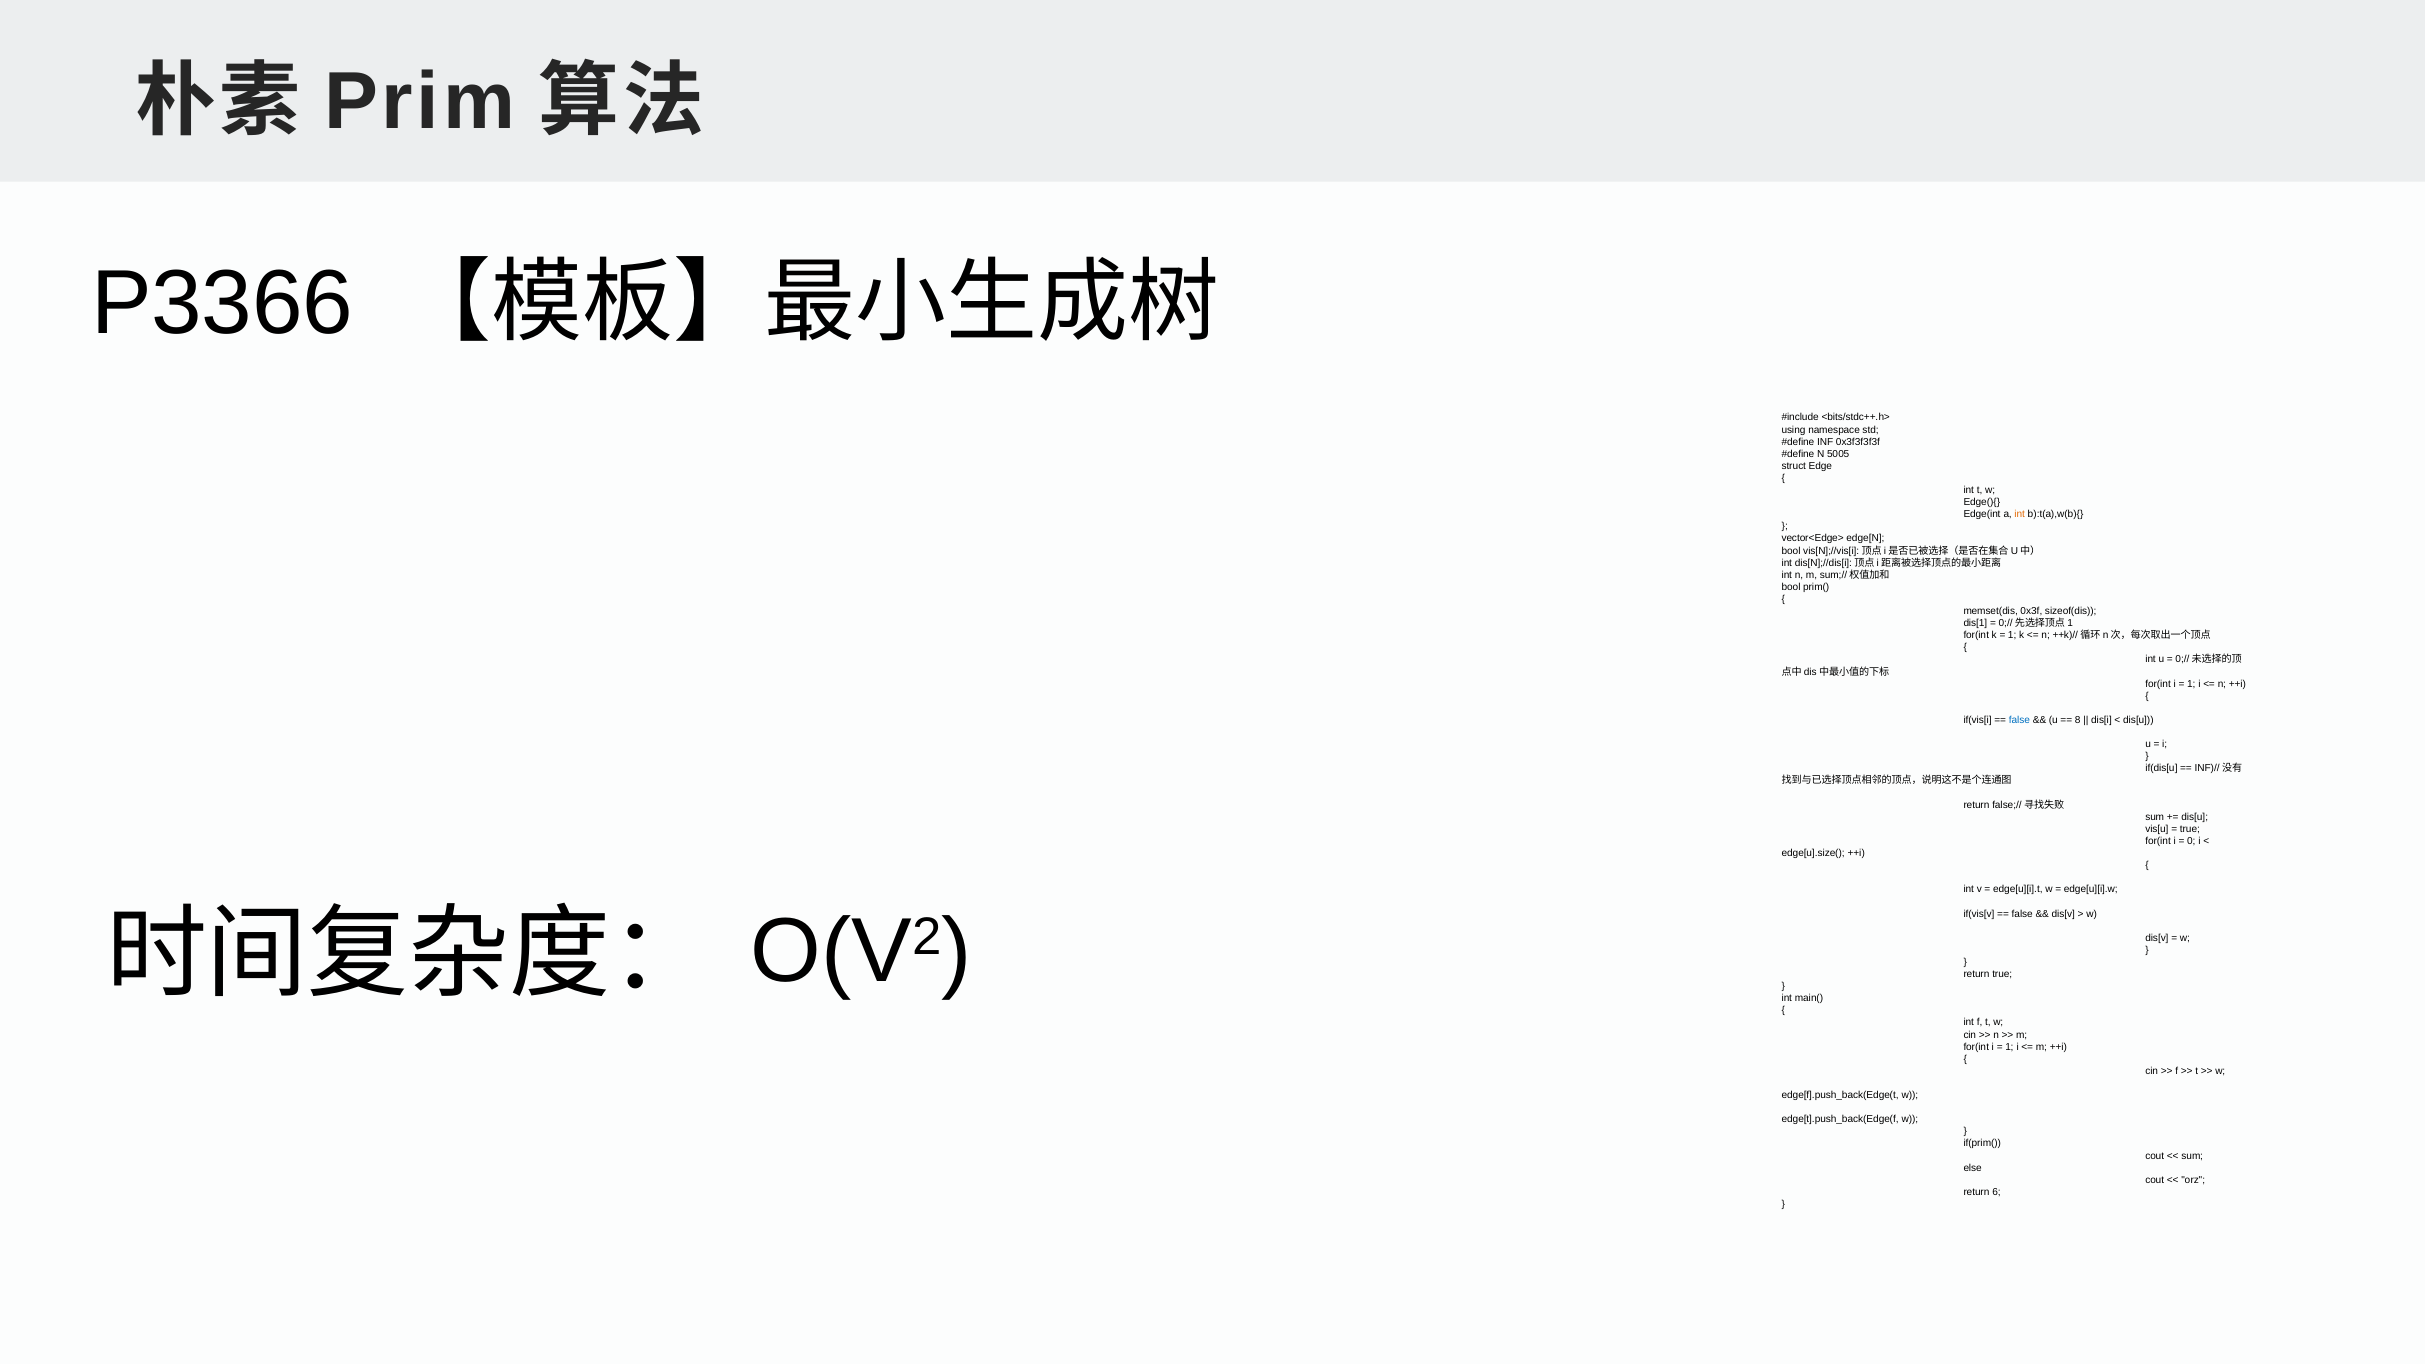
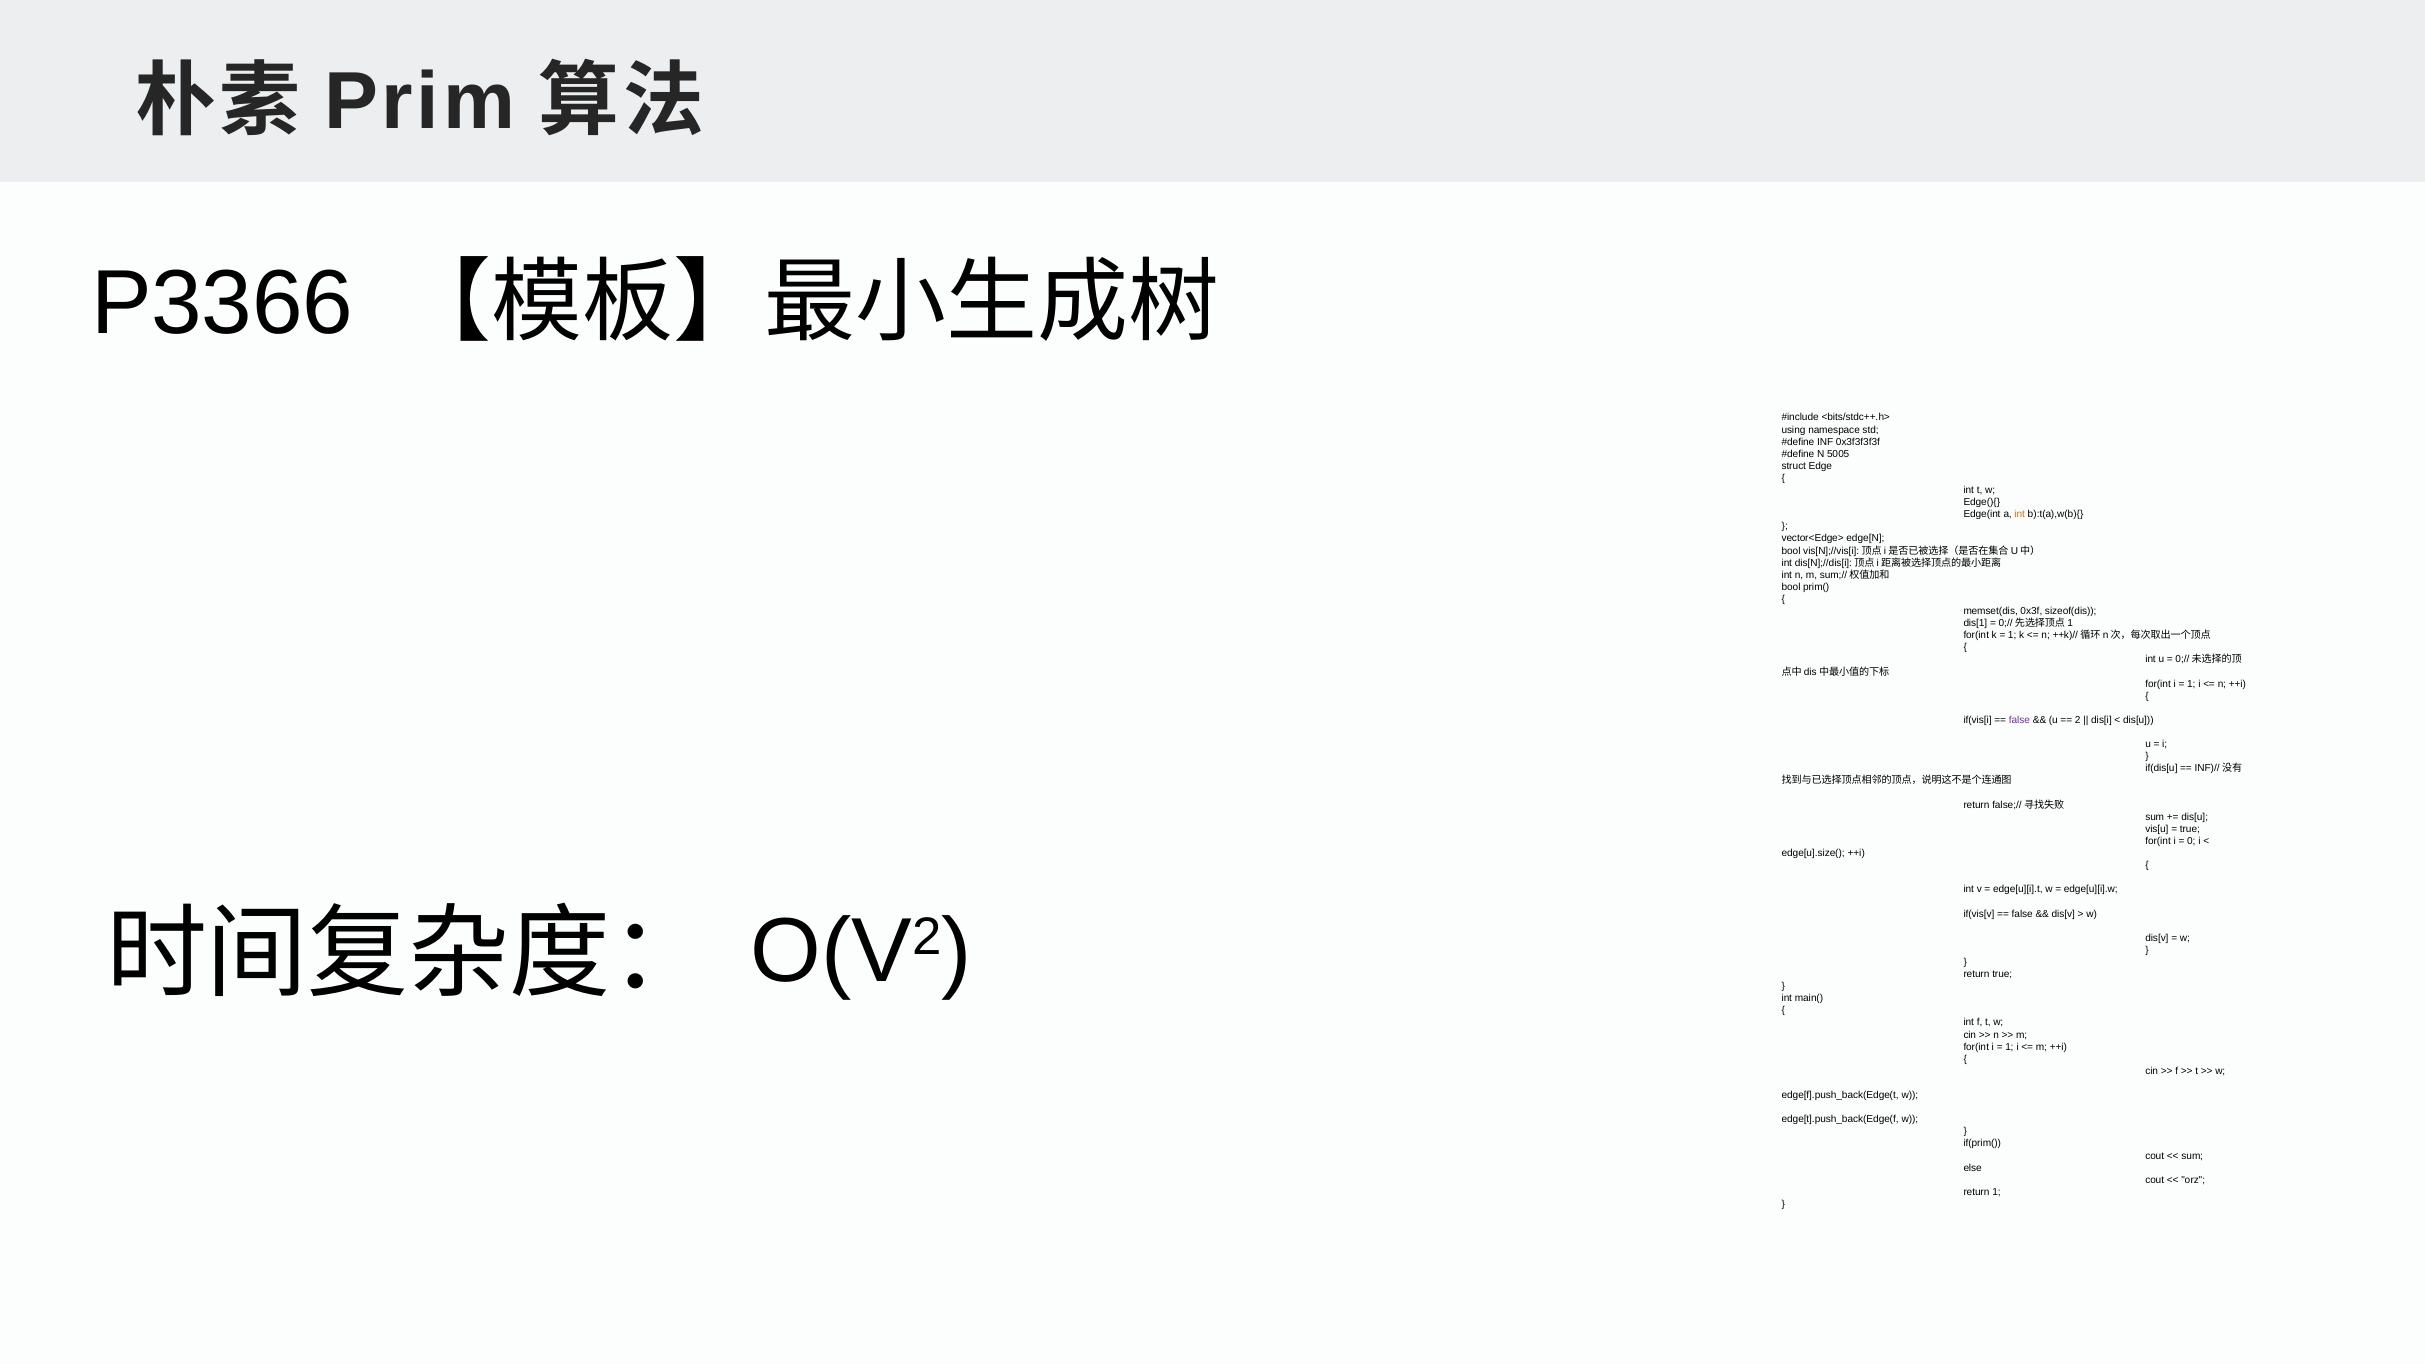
false at (2019, 720) colour: blue -> purple
8: 8 -> 2
return 6: 6 -> 1
